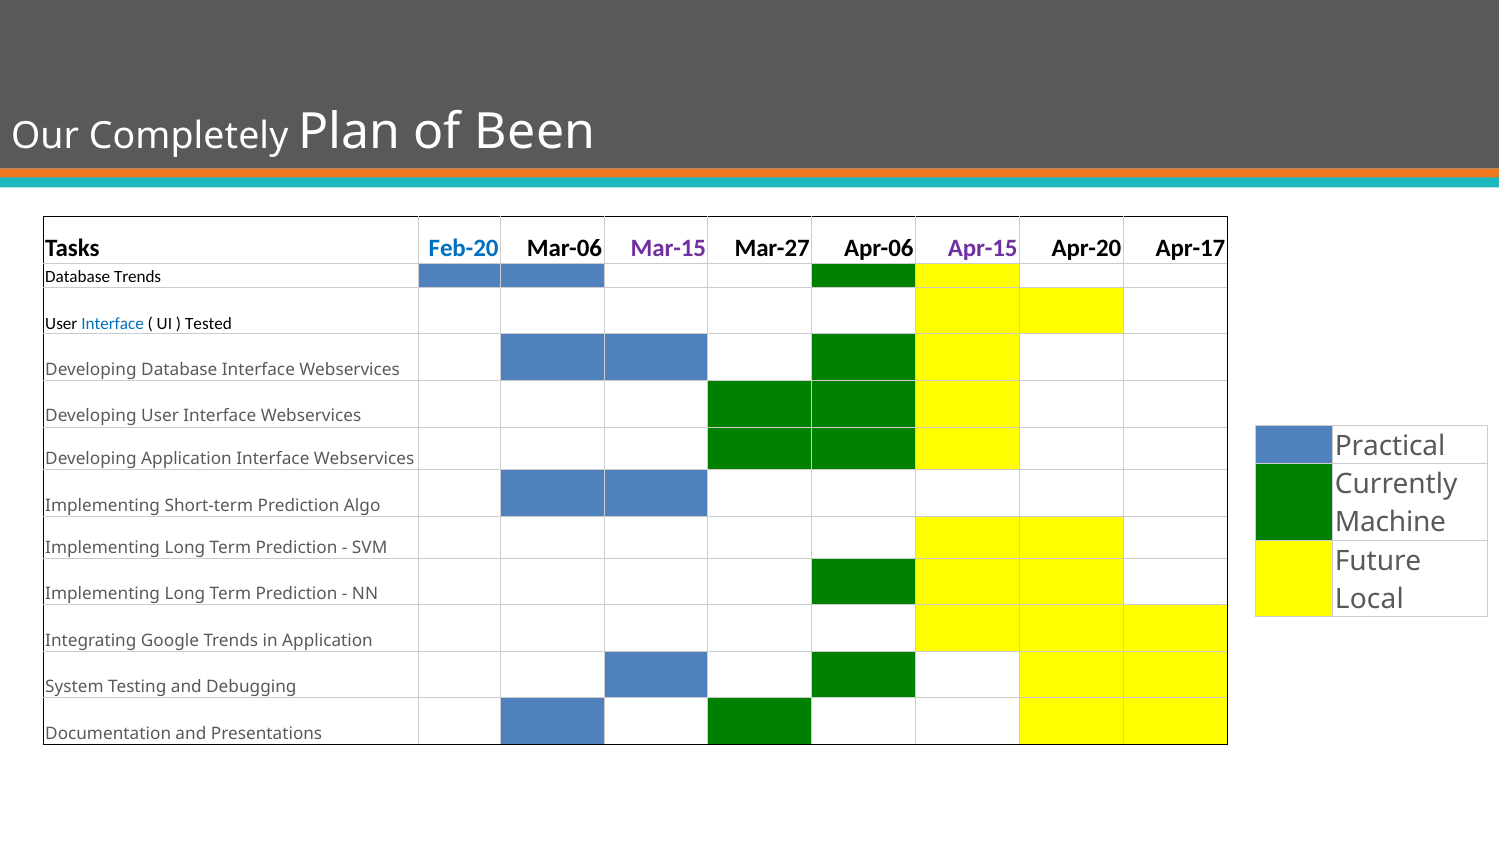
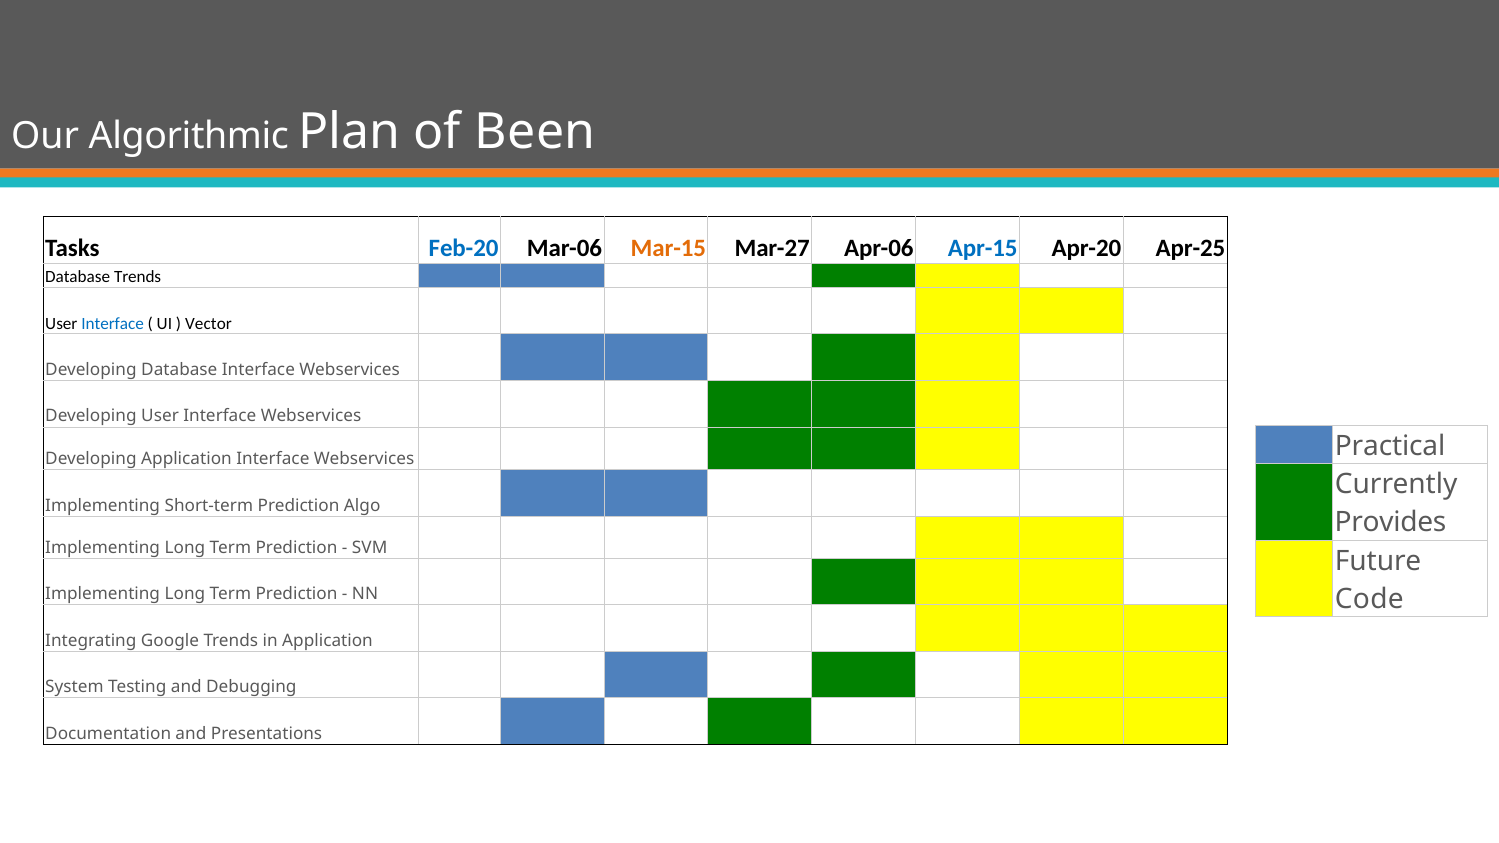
Completely: Completely -> Algorithmic
Mar-15 colour: purple -> orange
Apr-15 colour: purple -> blue
Apr-17: Apr-17 -> Apr-25
Tested: Tested -> Vector
Machine: Machine -> Provides
Local: Local -> Code
